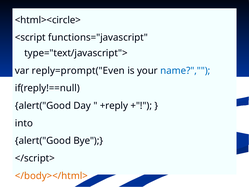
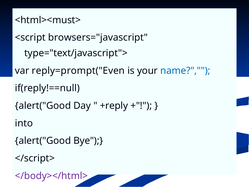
<html><circle>: <html><circle> -> <html><must>
functions="javascript: functions="javascript -> browsers="javascript
</body></html> colour: orange -> purple
